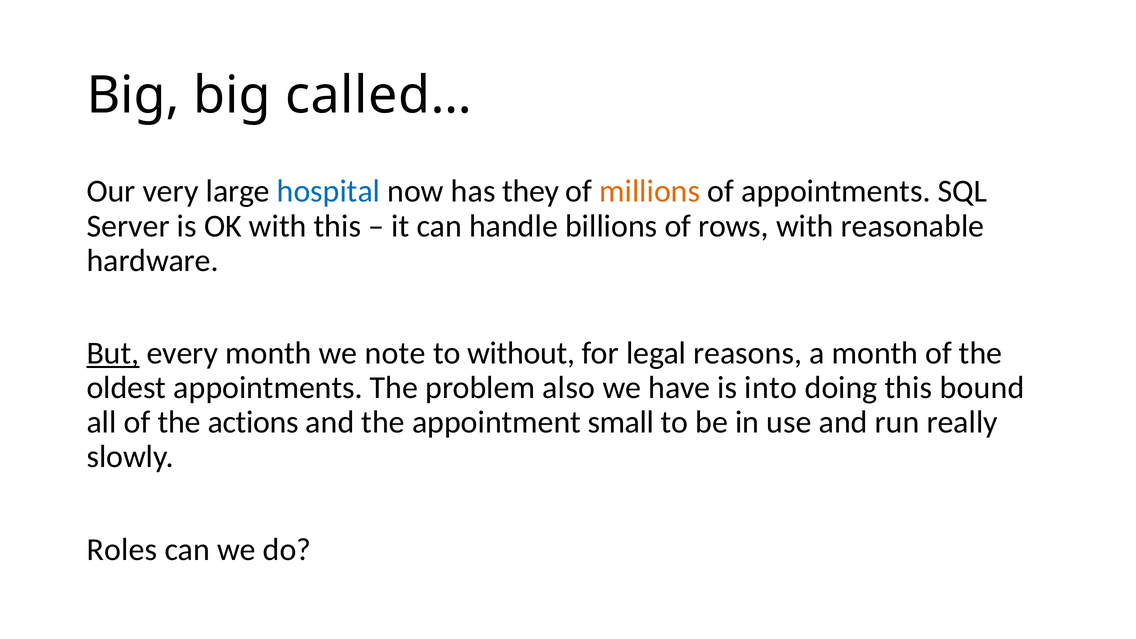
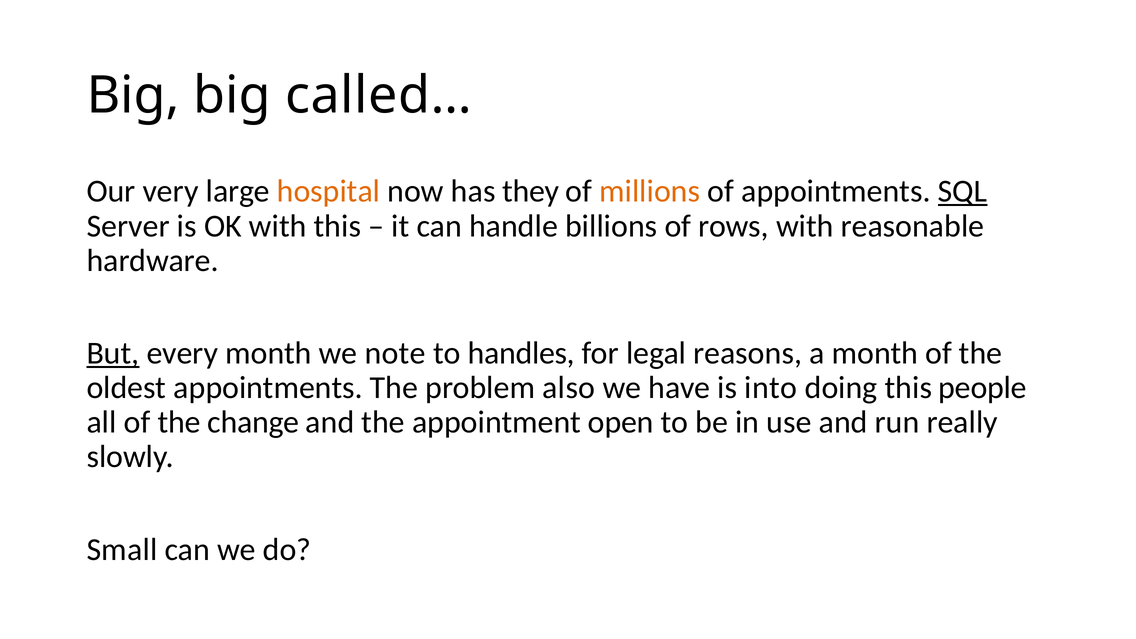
hospital colour: blue -> orange
SQL underline: none -> present
without: without -> handles
bound: bound -> people
actions: actions -> change
small: small -> open
Roles: Roles -> Small
